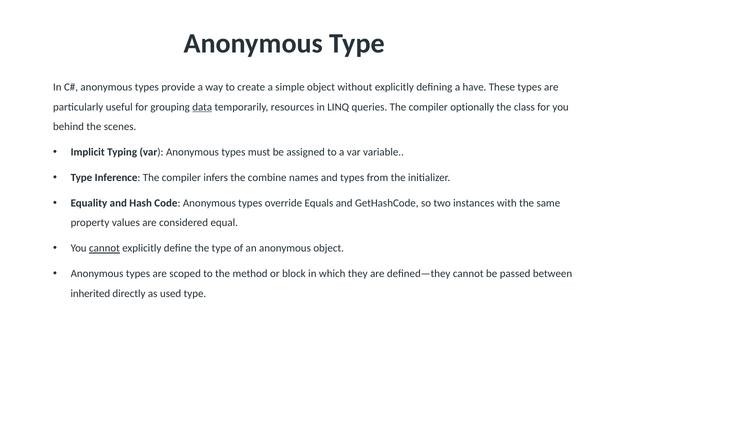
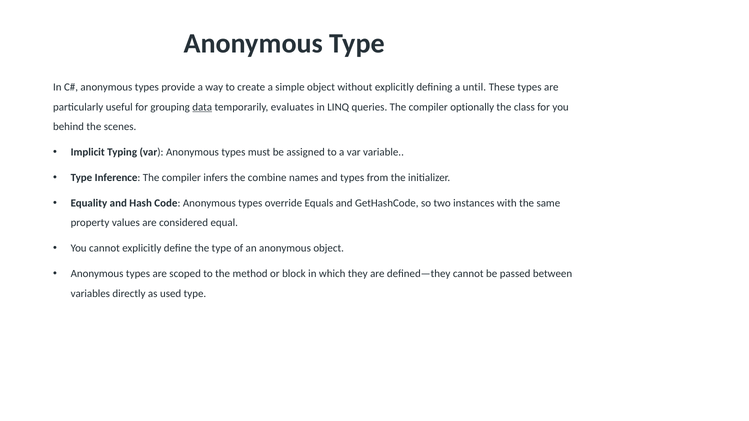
have: have -> until
resources: resources -> evaluates
cannot at (104, 248) underline: present -> none
inherited: inherited -> variables
